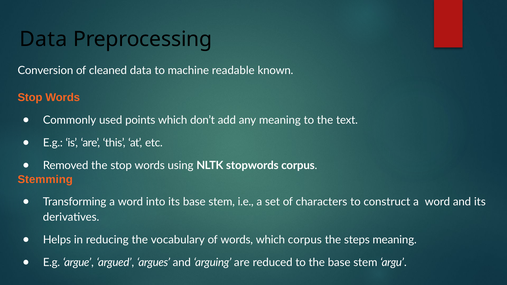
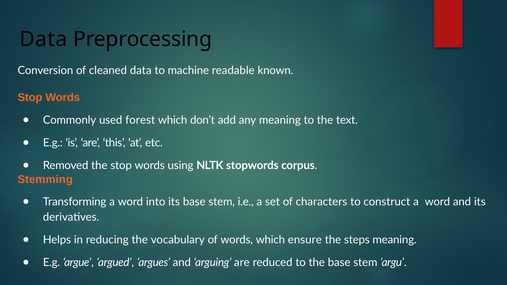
points: points -> forest
which corpus: corpus -> ensure
